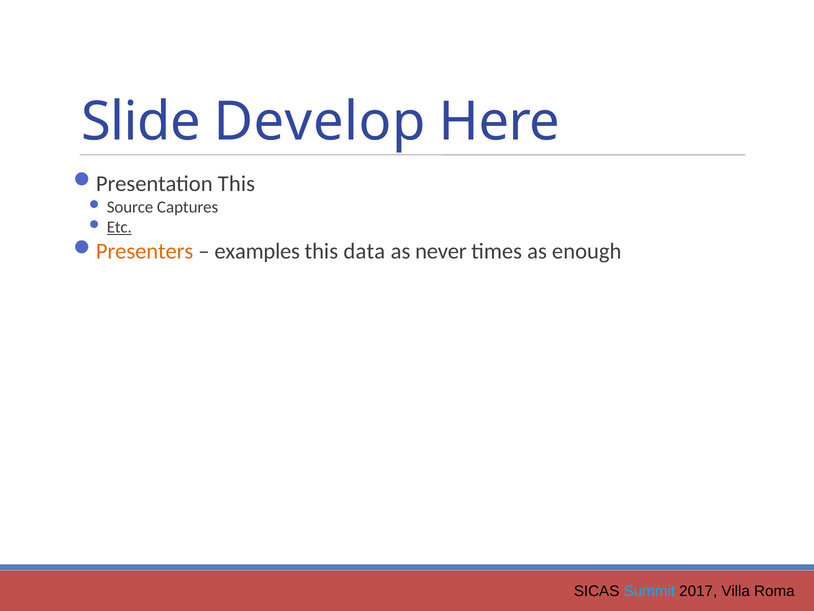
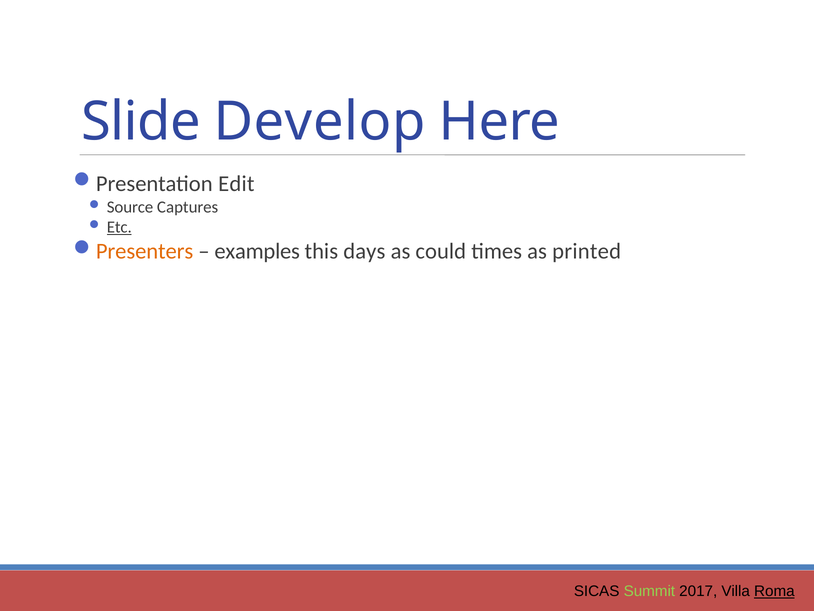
Presentation This: This -> Edit
data: data -> days
never: never -> could
enough: enough -> printed
Summit colour: light blue -> light green
Roma underline: none -> present
